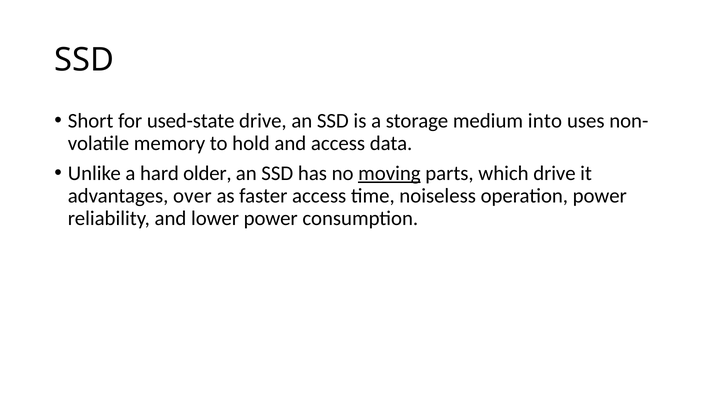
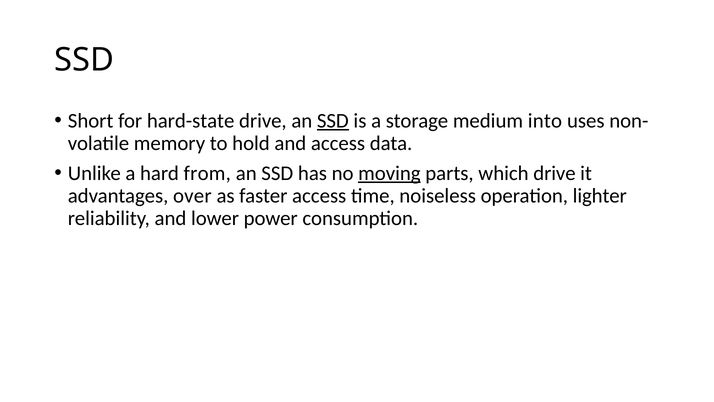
used-state: used-state -> hard-state
SSD at (333, 121) underline: none -> present
older: older -> from
operation power: power -> lighter
